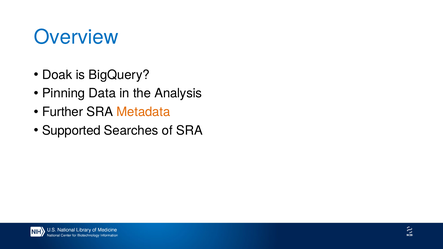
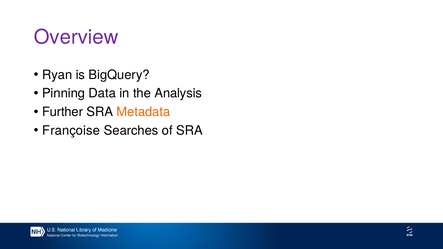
Overview colour: blue -> purple
Doak: Doak -> Ryan
Supported: Supported -> Françoise
